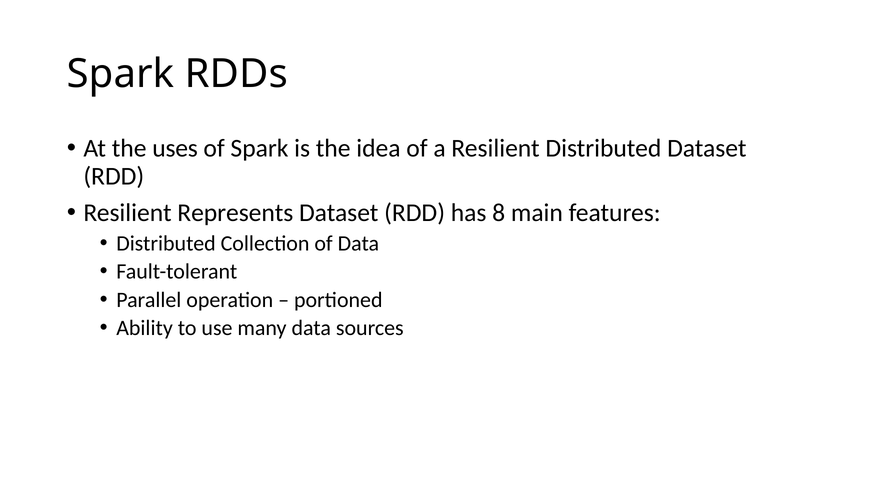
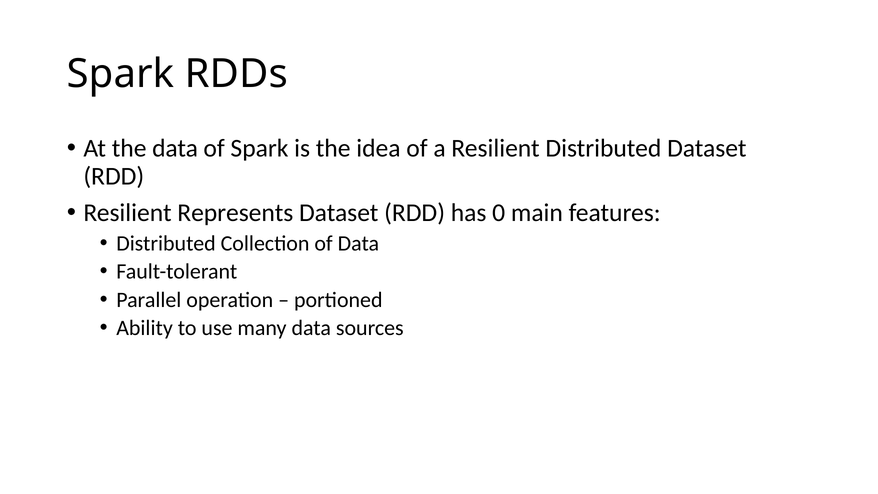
the uses: uses -> data
8: 8 -> 0
